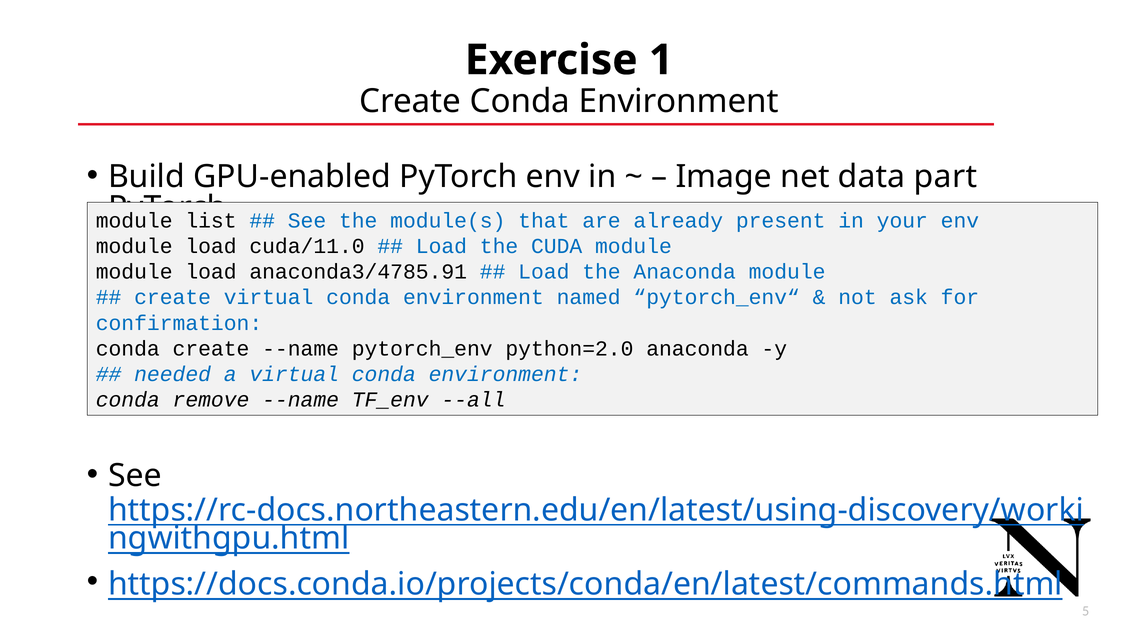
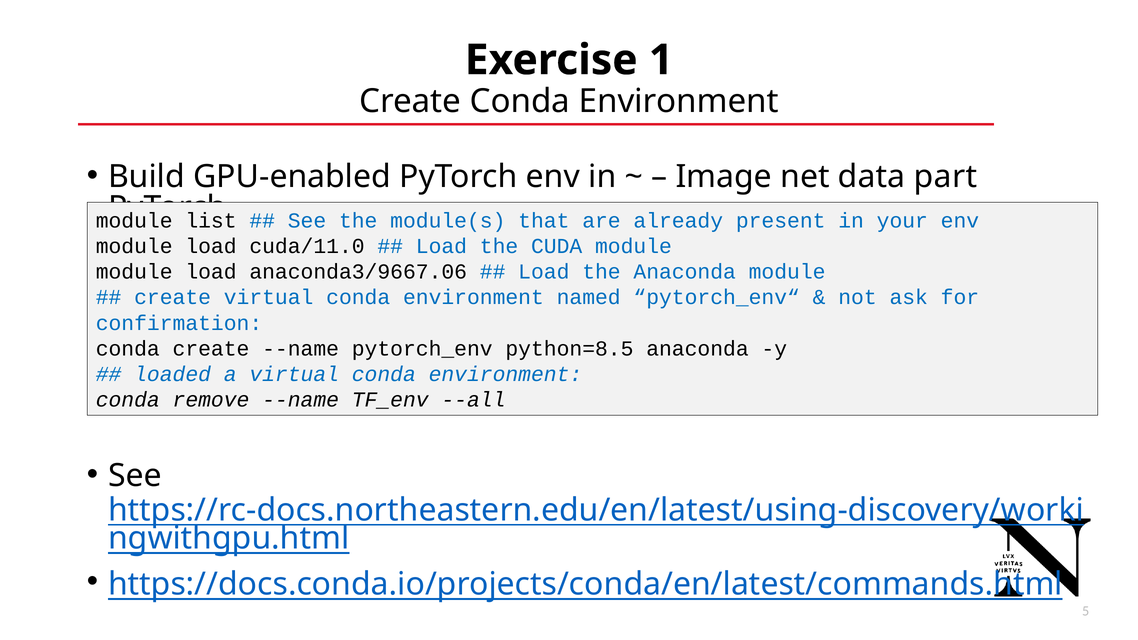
anaconda3/4785.91: anaconda3/4785.91 -> anaconda3/9667.06
python=2.0: python=2.0 -> python=8.5
needed: needed -> loaded
